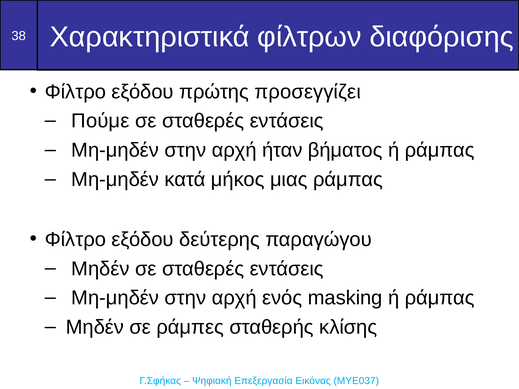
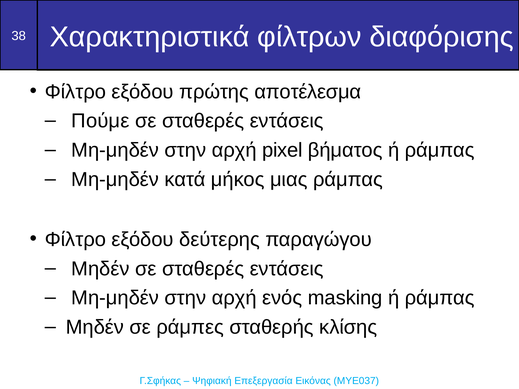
προσεγγίζει: προσεγγίζει -> αποτέλεσμα
ήταν: ήταν -> pixel
